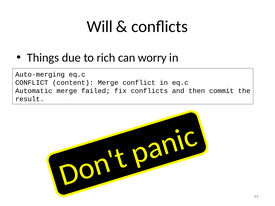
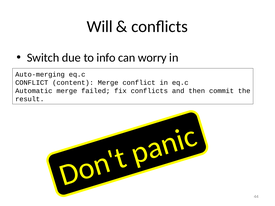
Things: Things -> Switch
rich: rich -> info
